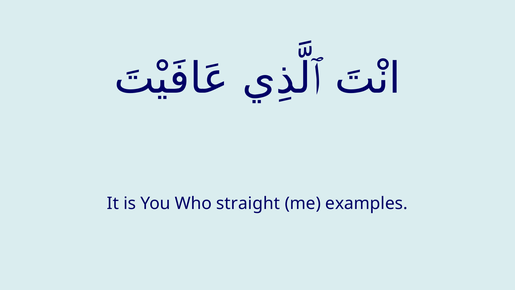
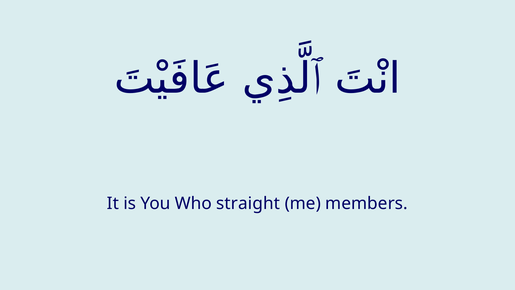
examples: examples -> members
